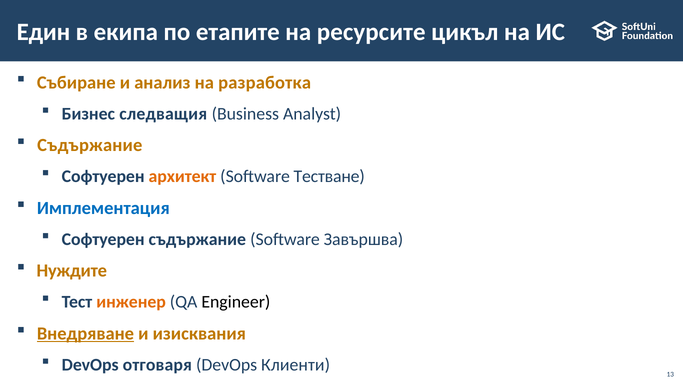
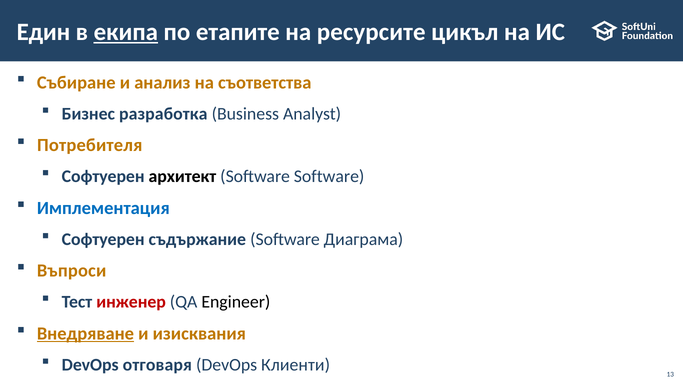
екипа underline: none -> present
разработка: разработка -> съответства
следващия: следващия -> разработка
Съдържание at (90, 145): Съдържание -> Потребителя
архитект colour: orange -> black
Software Тестване: Тестване -> Software
Завършва: Завършва -> Диаграма
Нуждите: Нуждите -> Въпроси
инженер colour: orange -> red
